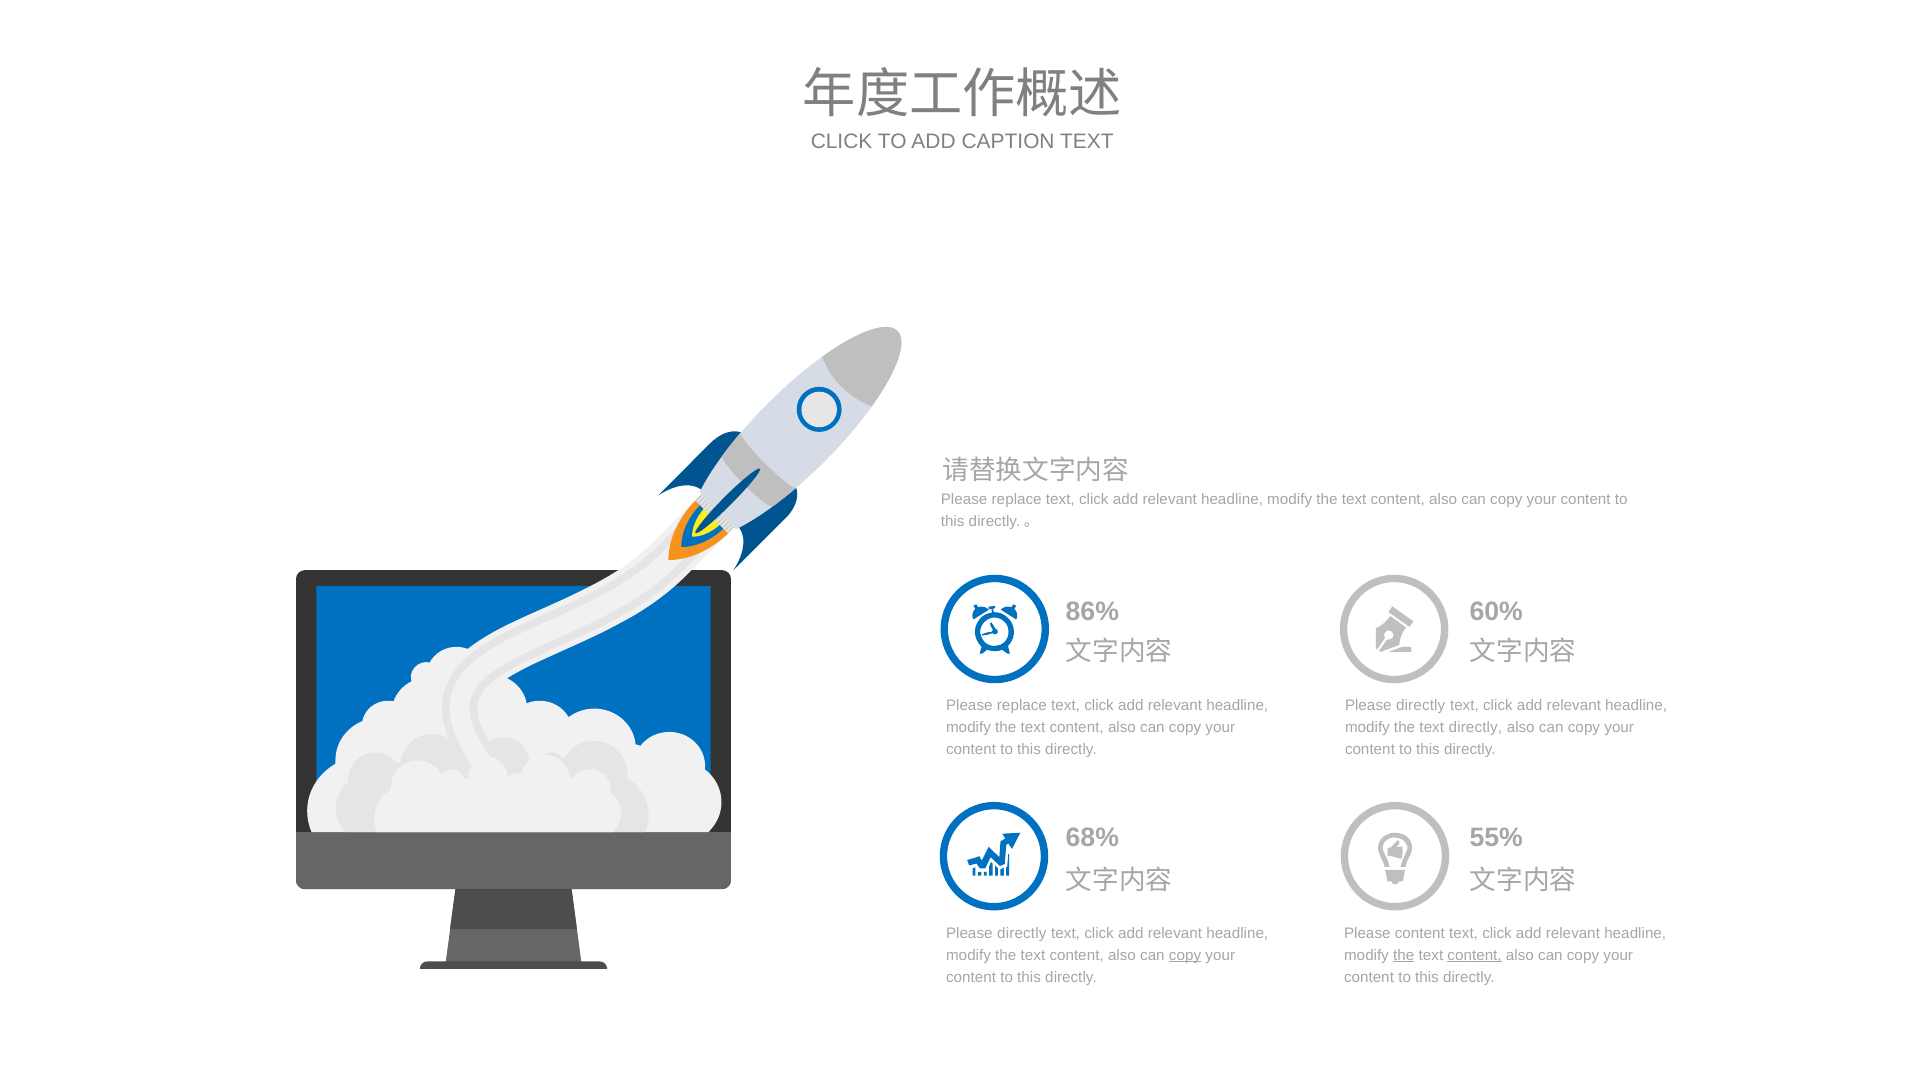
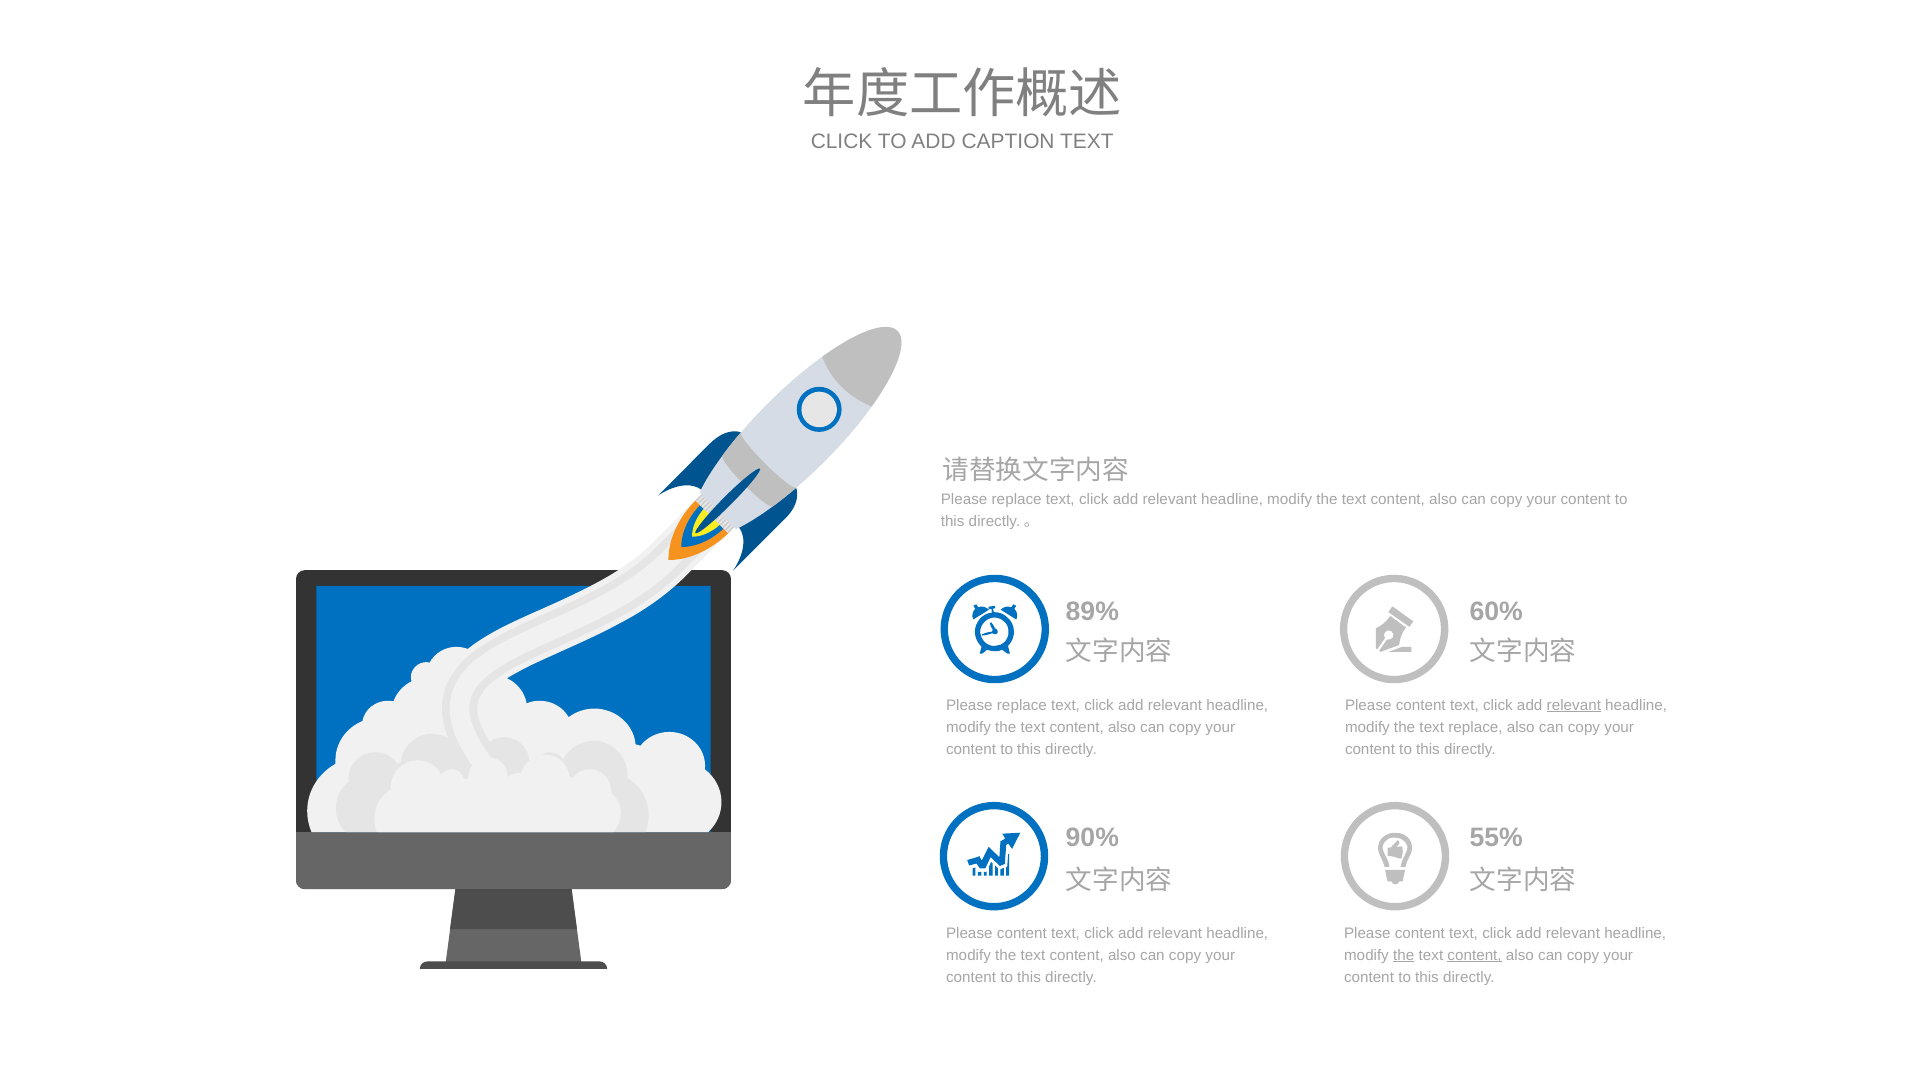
86%: 86% -> 89%
directly at (1421, 705): directly -> content
relevant at (1574, 705) underline: none -> present
text directly: directly -> replace
68%: 68% -> 90%
directly at (1022, 933): directly -> content
copy at (1185, 955) underline: present -> none
